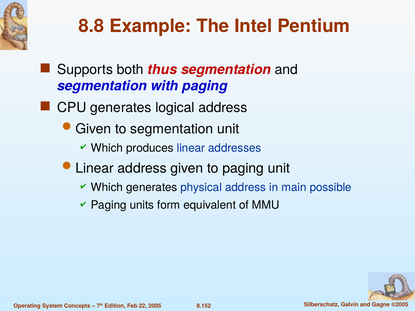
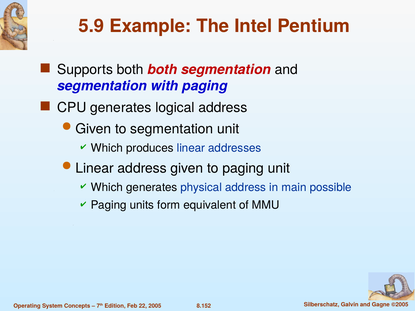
8.8: 8.8 -> 5.9
both thus: thus -> both
